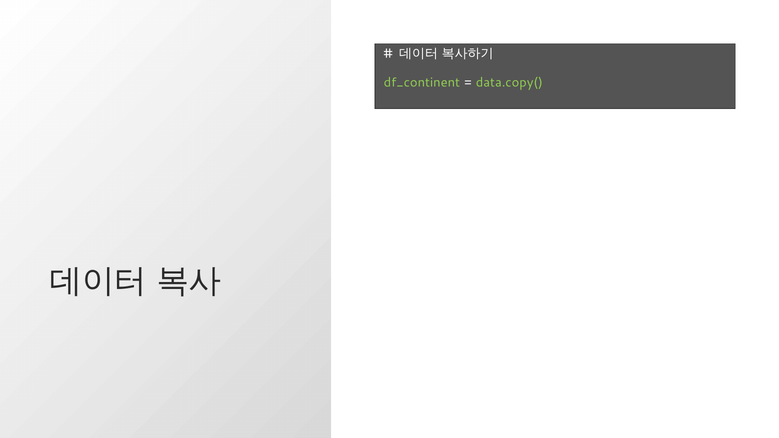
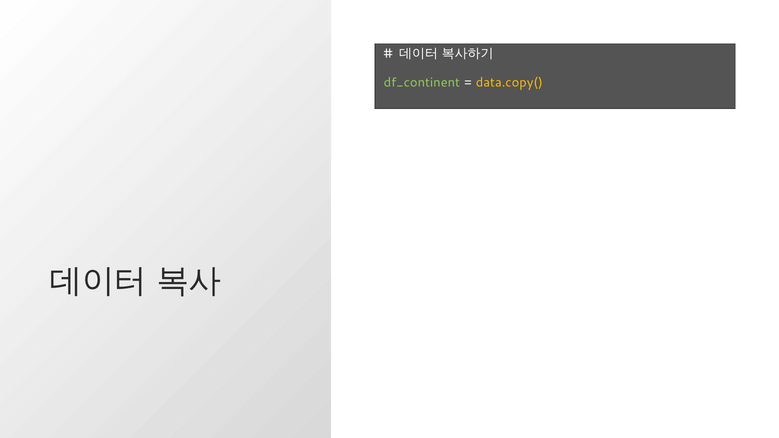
data.copy( colour: light green -> yellow
